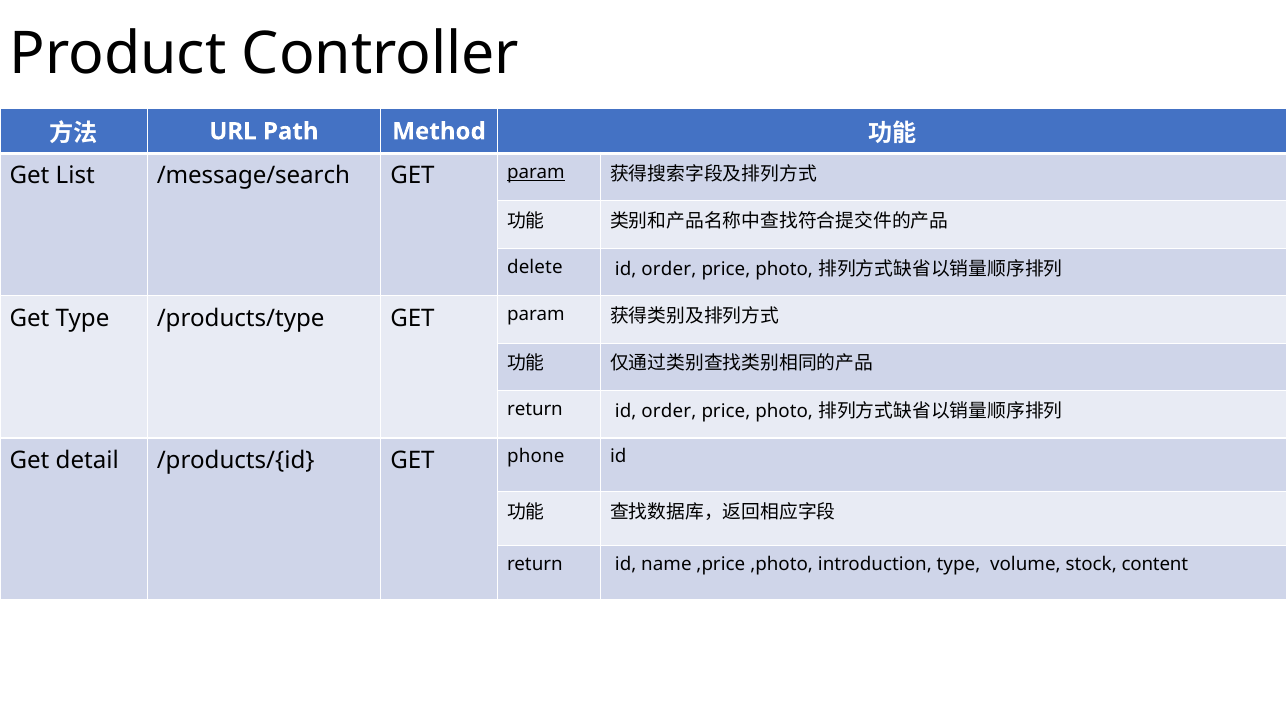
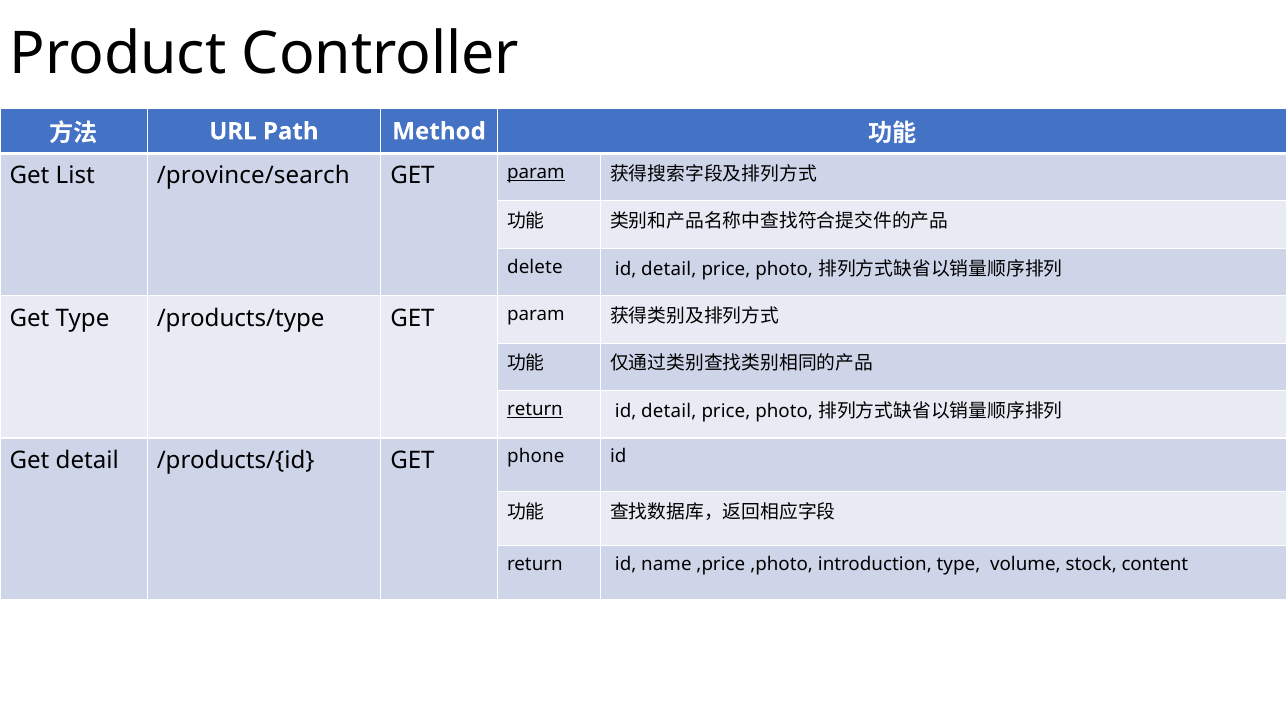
/message/search: /message/search -> /province/search
order at (669, 269): order -> detail
return at (535, 409) underline: none -> present
order at (669, 411): order -> detail
